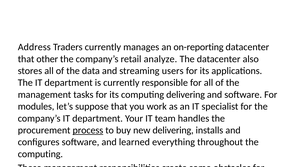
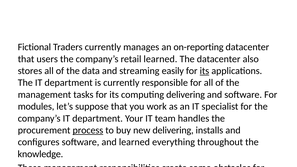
Address at (34, 47): Address -> Fictional
that other: other -> users
retail analyze: analyze -> learned
streaming users: users -> easily
its at (204, 71) underline: none -> present
computing at (40, 154): computing -> knowledge
